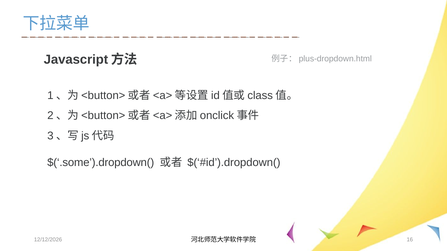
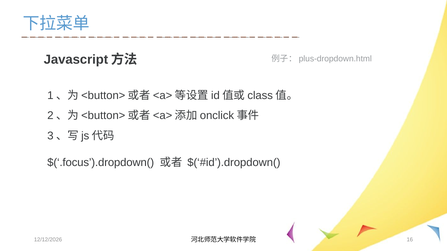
$(‘.some’).dropdown(: $(‘.some’).dropdown( -> $(‘.focus’).dropdown(
